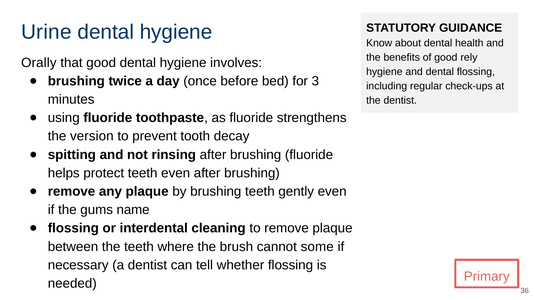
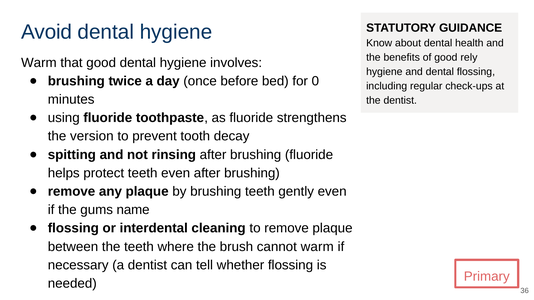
Urine: Urine -> Avoid
Orally at (39, 63): Orally -> Warm
3: 3 -> 0
cannot some: some -> warm
